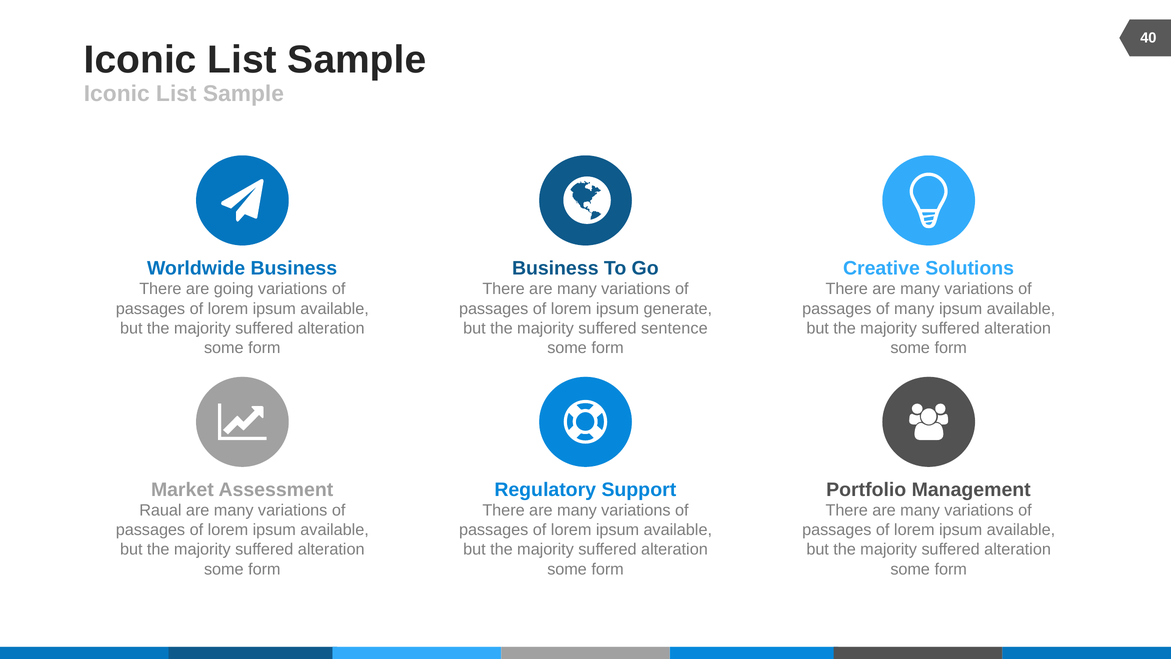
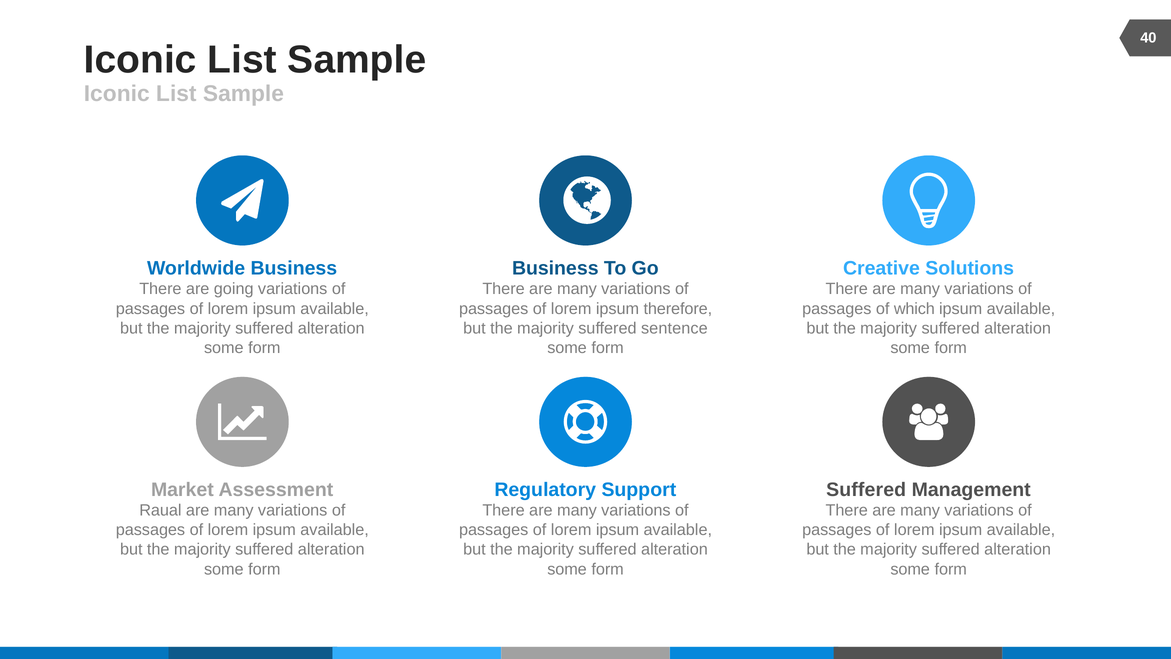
generate: generate -> therefore
of many: many -> which
Portfolio at (866, 490): Portfolio -> Suffered
